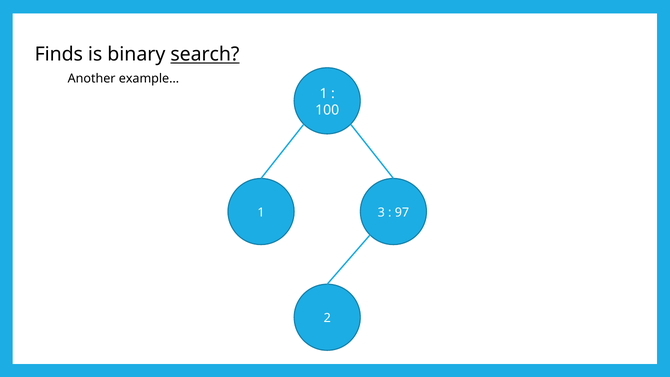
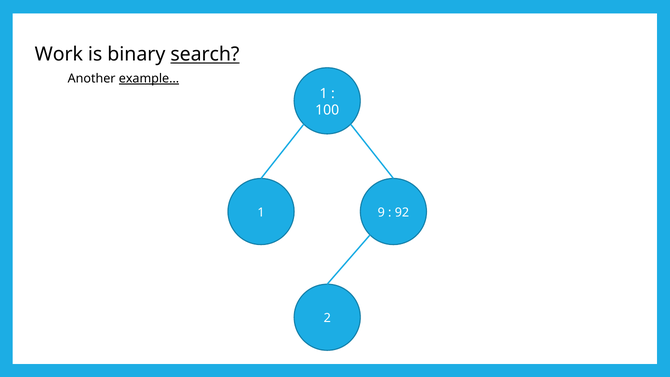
Finds: Finds -> Work
example… underline: none -> present
3: 3 -> 9
97: 97 -> 92
